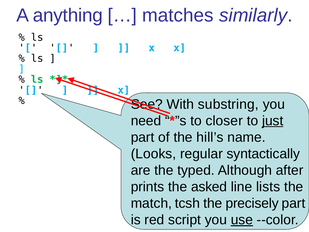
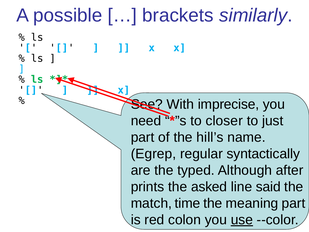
anything: anything -> possible
matches: matches -> brackets
substring: substring -> imprecise
just underline: present -> none
Looks: Looks -> Egrep
lists: lists -> said
tcsh: tcsh -> time
precisely: precisely -> meaning
script: script -> colon
